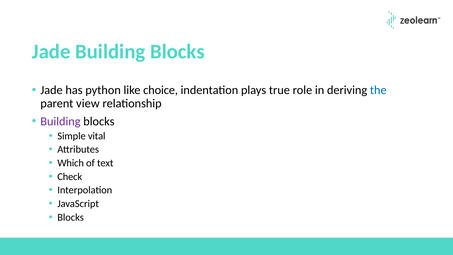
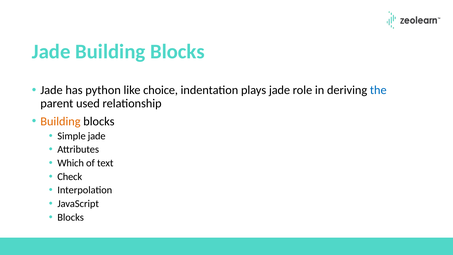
plays true: true -> jade
view: view -> used
Building at (60, 121) colour: purple -> orange
Simple vital: vital -> jade
